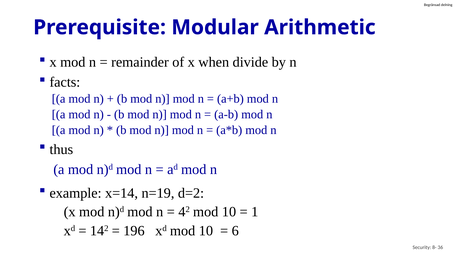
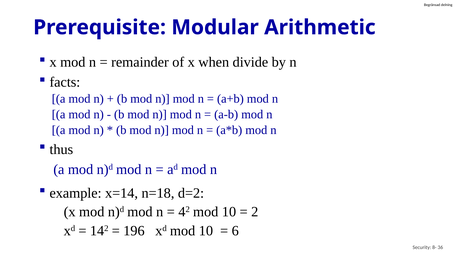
n=19: n=19 -> n=18
1: 1 -> 2
